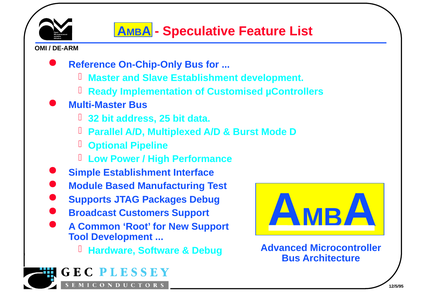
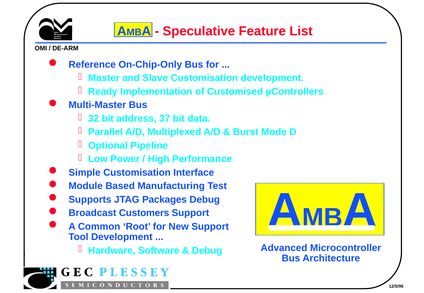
Slave Establishment: Establishment -> Customisation
25: 25 -> 37
Simple Establishment: Establishment -> Customisation
